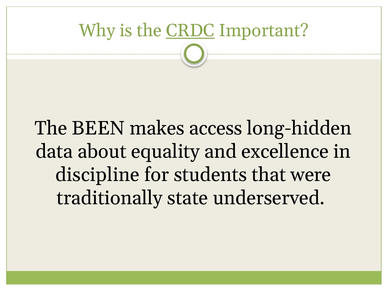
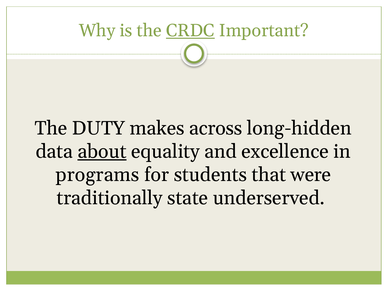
BEEN: BEEN -> DUTY
access: access -> across
about underline: none -> present
discipline: discipline -> programs
